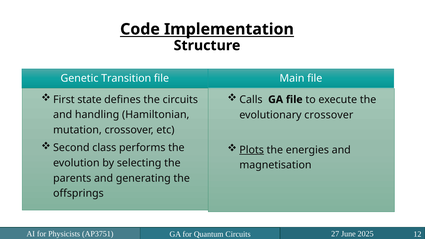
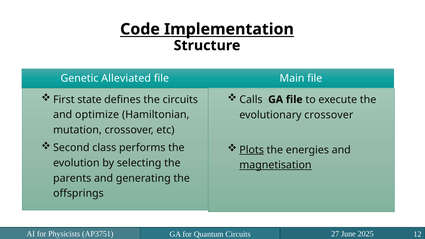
Transition: Transition -> Alleviated
handling: handling -> optimize
magnetisation underline: none -> present
